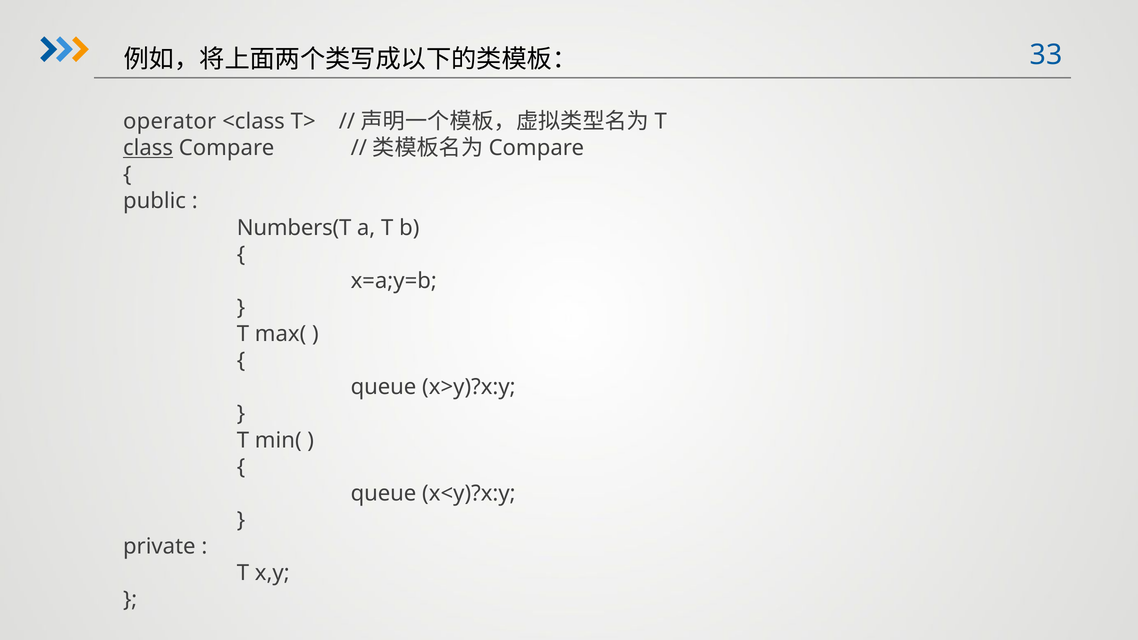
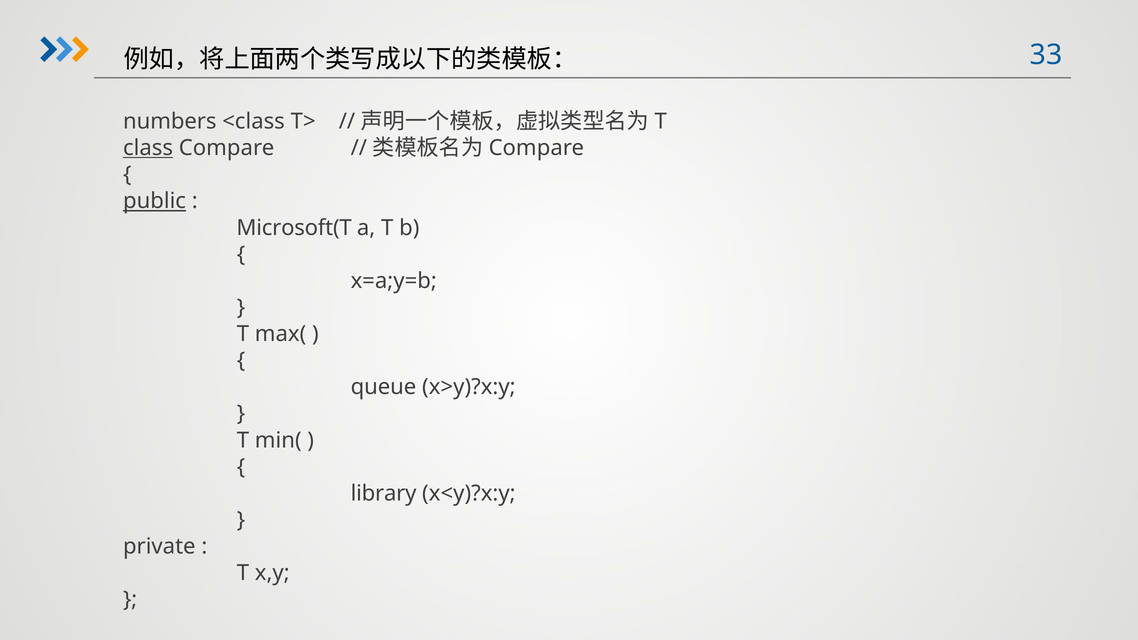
operator: operator -> numbers
public underline: none -> present
Numbers(T: Numbers(T -> Microsoft(T
queue at (383, 493): queue -> library
